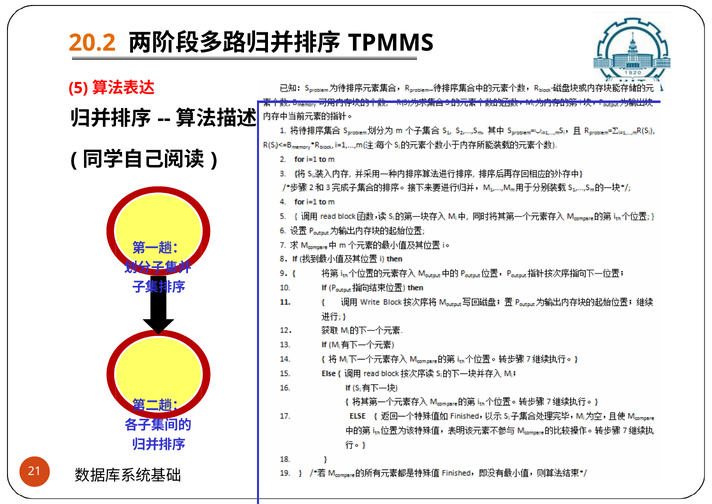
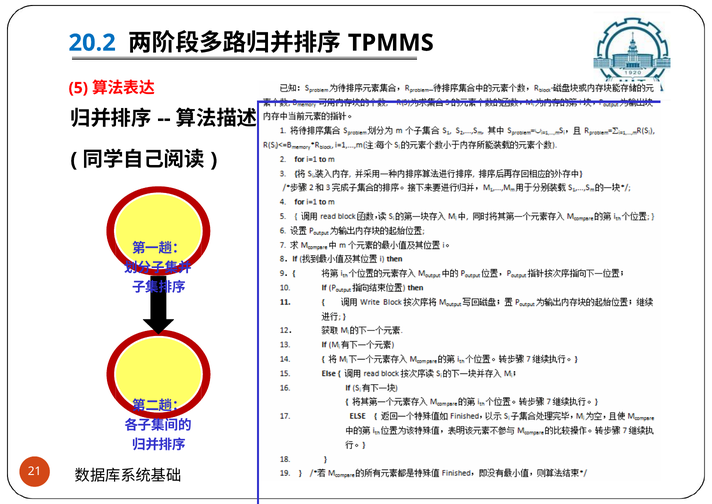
20.2 colour: orange -> blue
